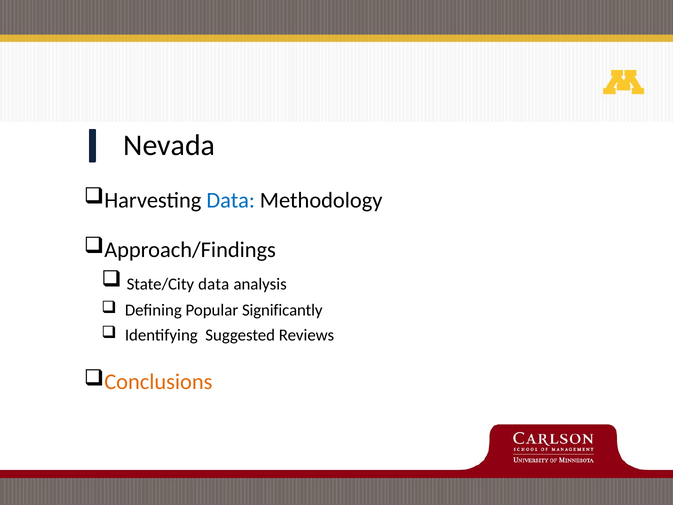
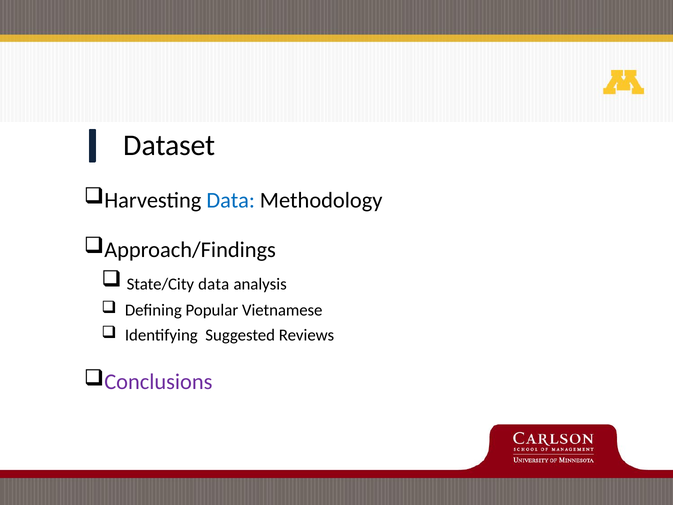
Nevada: Nevada -> Dataset
Significantly: Significantly -> Vietnamese
Conclusions colour: orange -> purple
